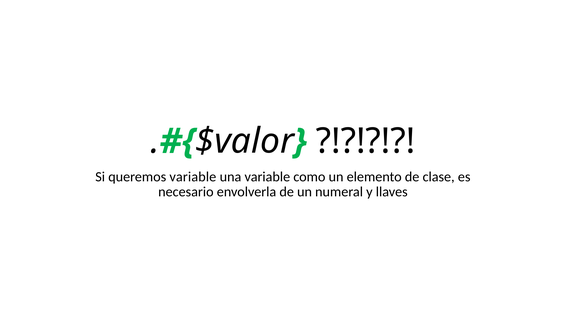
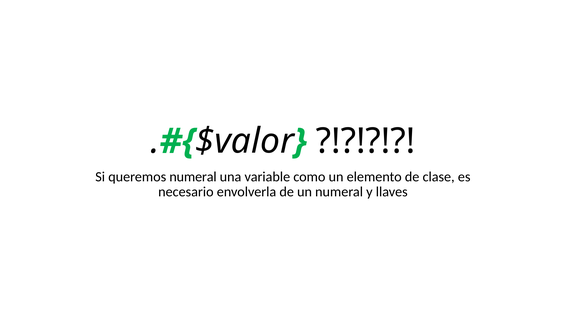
queremos variable: variable -> numeral
